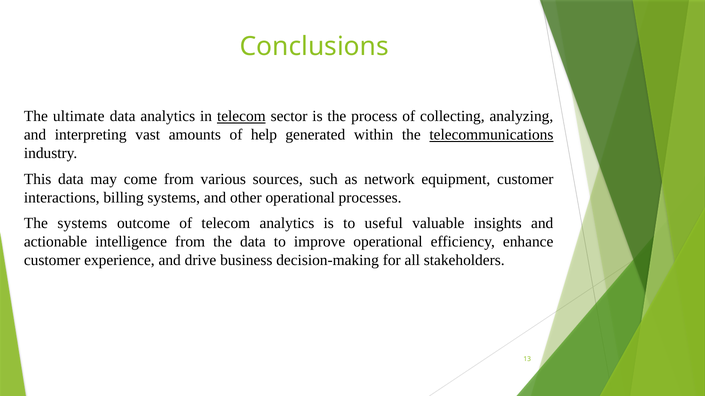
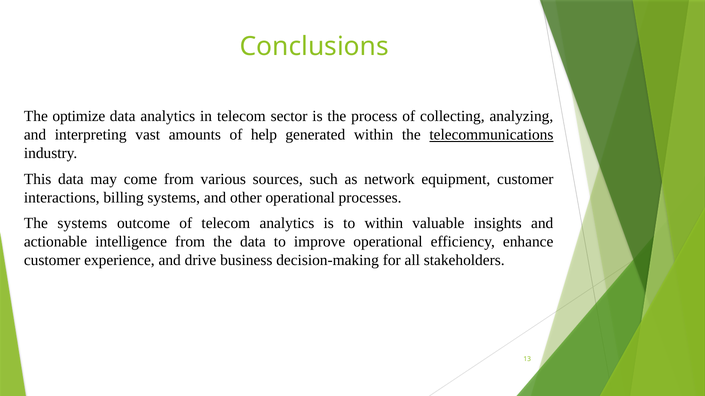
ultimate: ultimate -> optimize
telecom at (241, 117) underline: present -> none
to useful: useful -> within
